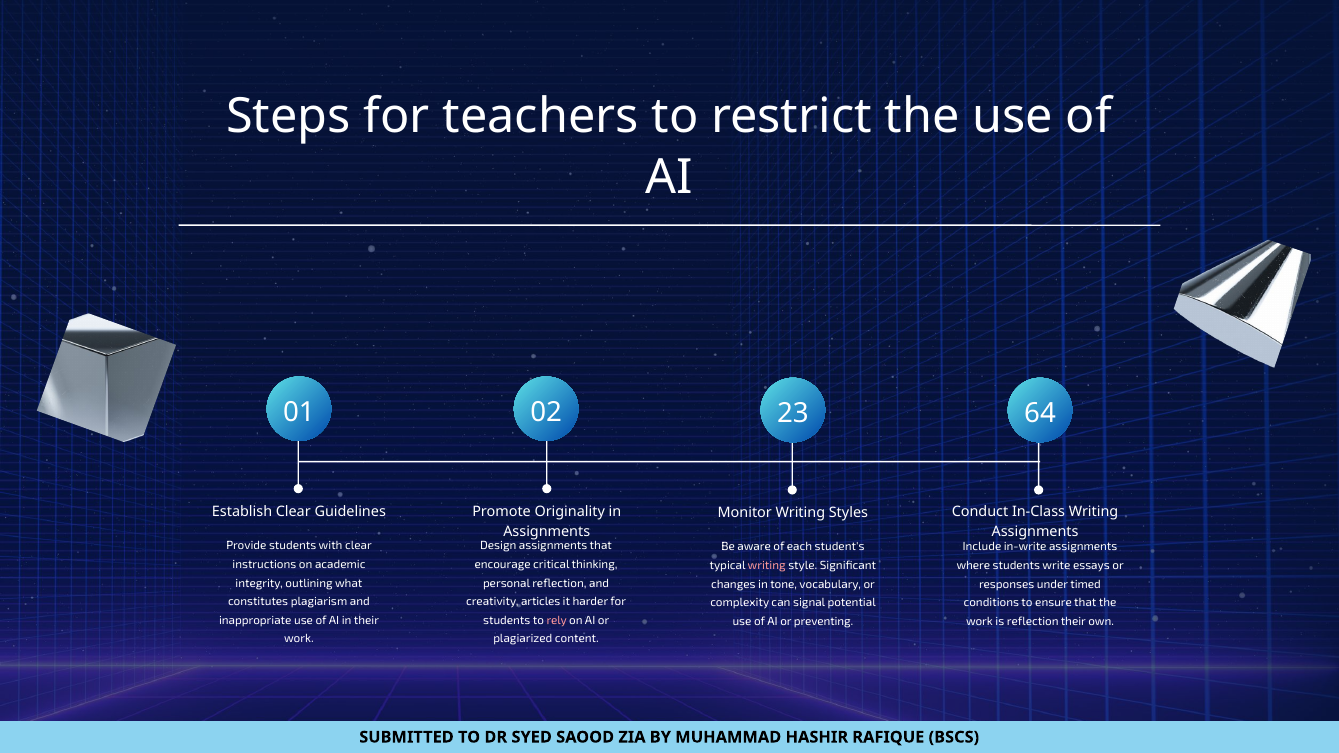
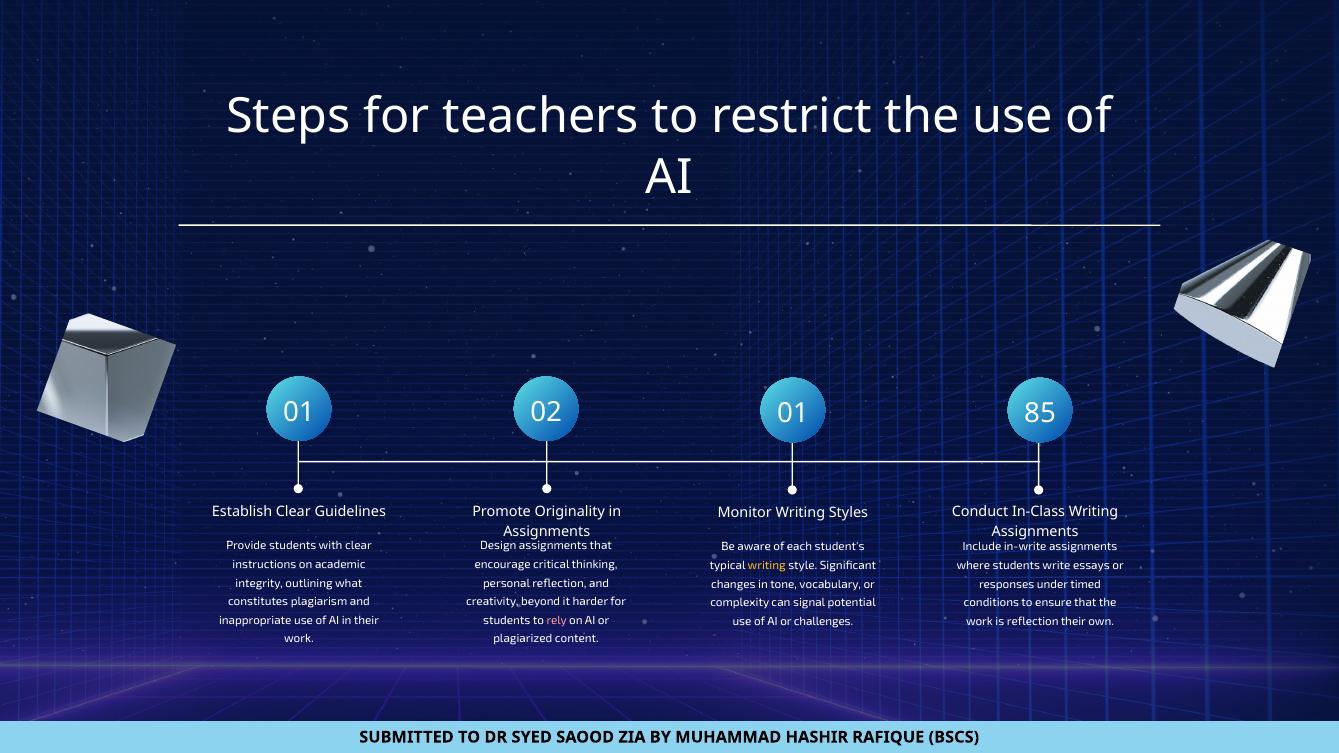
01 23: 23 -> 01
64: 64 -> 85
writing at (767, 566) colour: pink -> yellow
articles: articles -> beyond
preventing: preventing -> challenges
